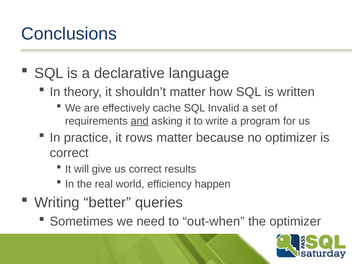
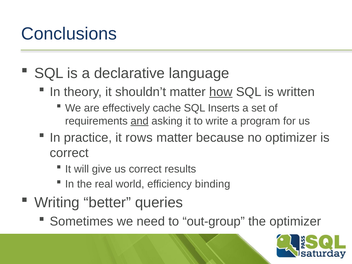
how underline: none -> present
Invalid: Invalid -> Inserts
happen: happen -> binding
out-when: out-when -> out-group
